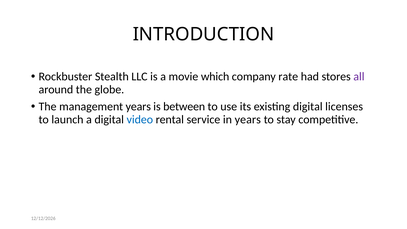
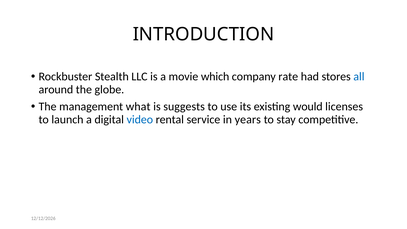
all colour: purple -> blue
management years: years -> what
between: between -> suggests
existing digital: digital -> would
